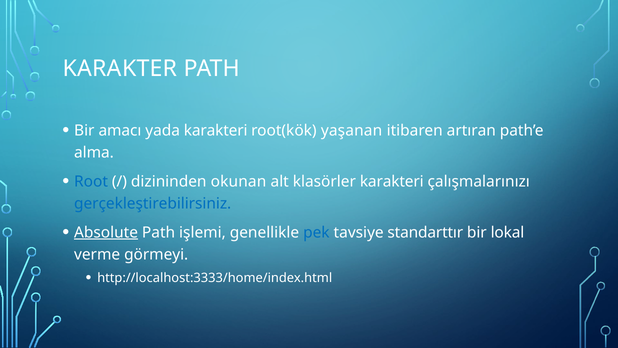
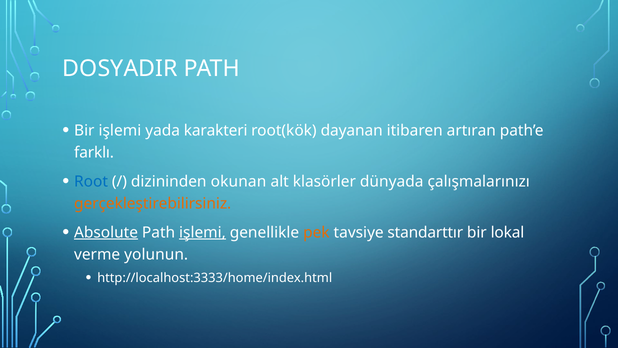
KARAKTER: KARAKTER -> DOSYADIR
Bir amacı: amacı -> işlemi
yaşanan: yaşanan -> dayanan
alma: alma -> farklı
klasörler karakteri: karakteri -> dünyada
gerçekleştirebilirsiniz colour: blue -> orange
işlemi at (202, 232) underline: none -> present
pek colour: blue -> orange
görmeyi: görmeyi -> yolunun
